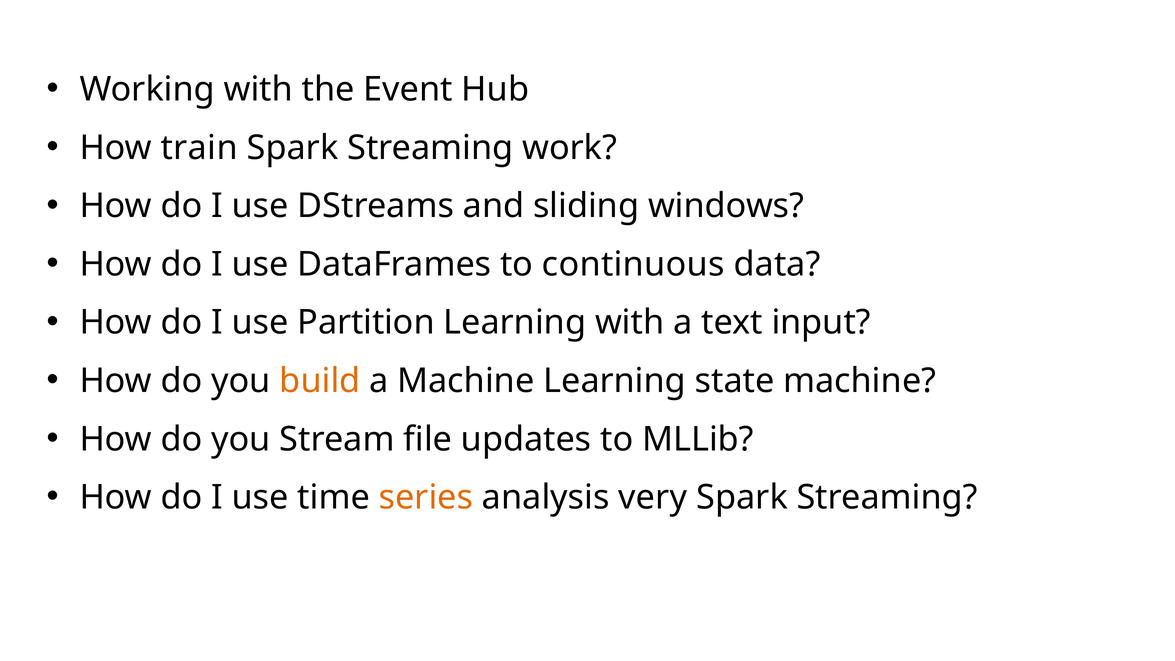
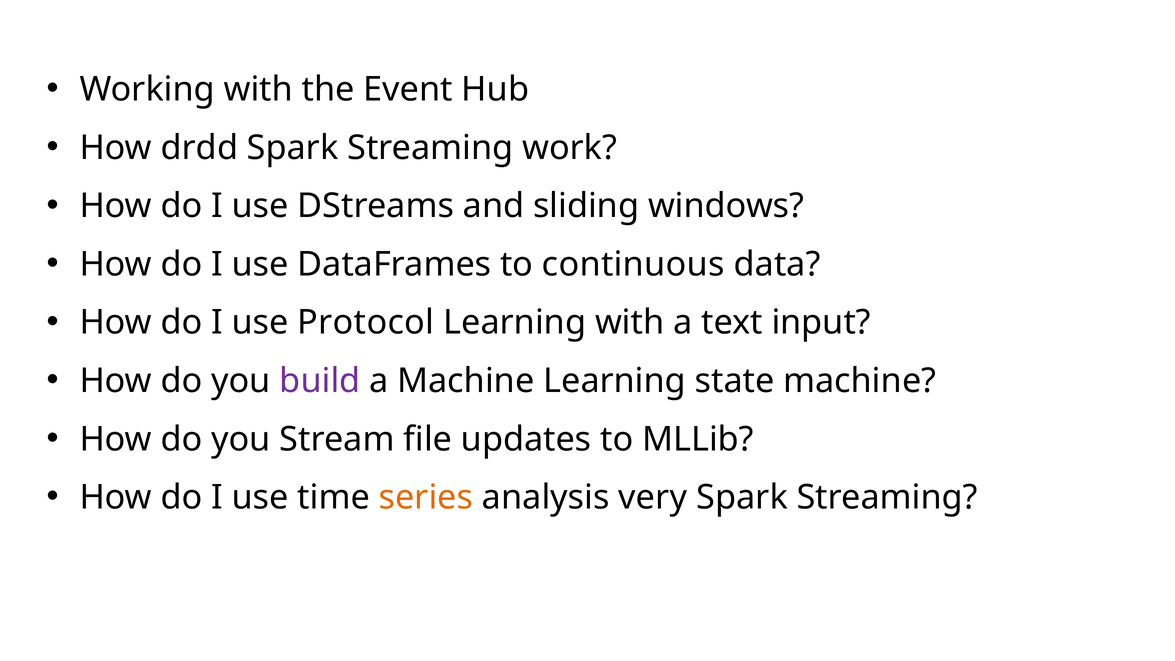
train: train -> drdd
Partition: Partition -> Protocol
build colour: orange -> purple
